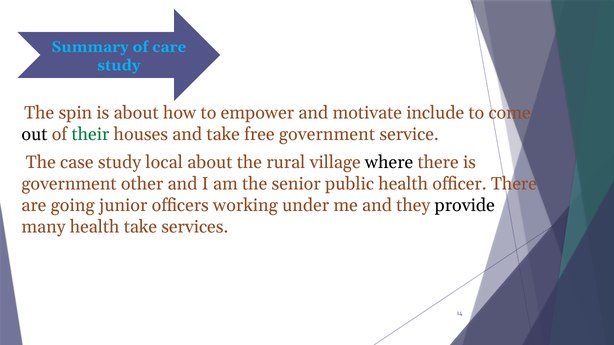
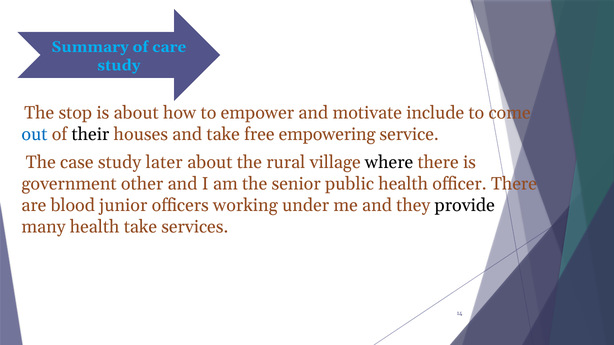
spin: spin -> stop
out colour: black -> blue
their colour: green -> black
free government: government -> empowering
local: local -> later
going: going -> blood
